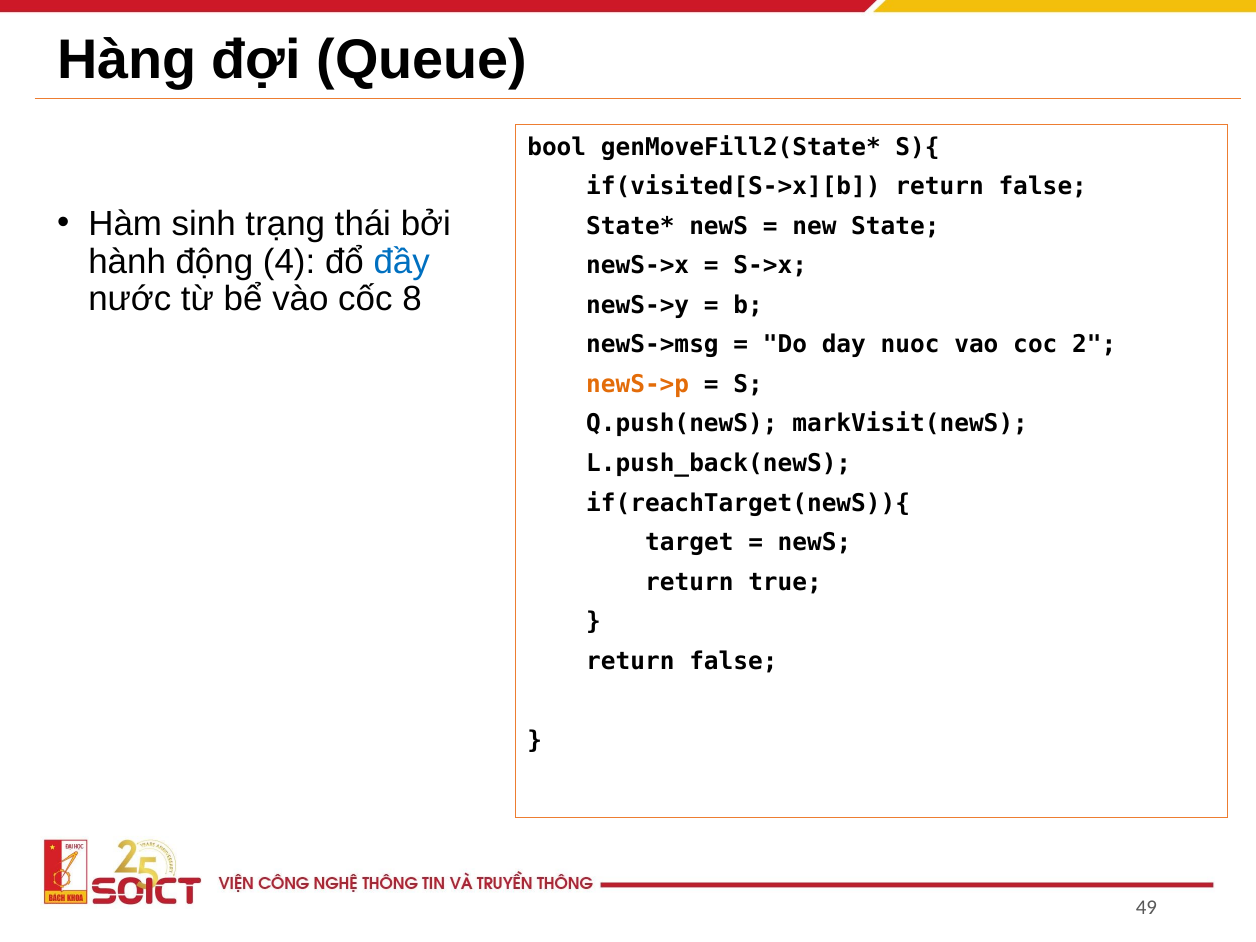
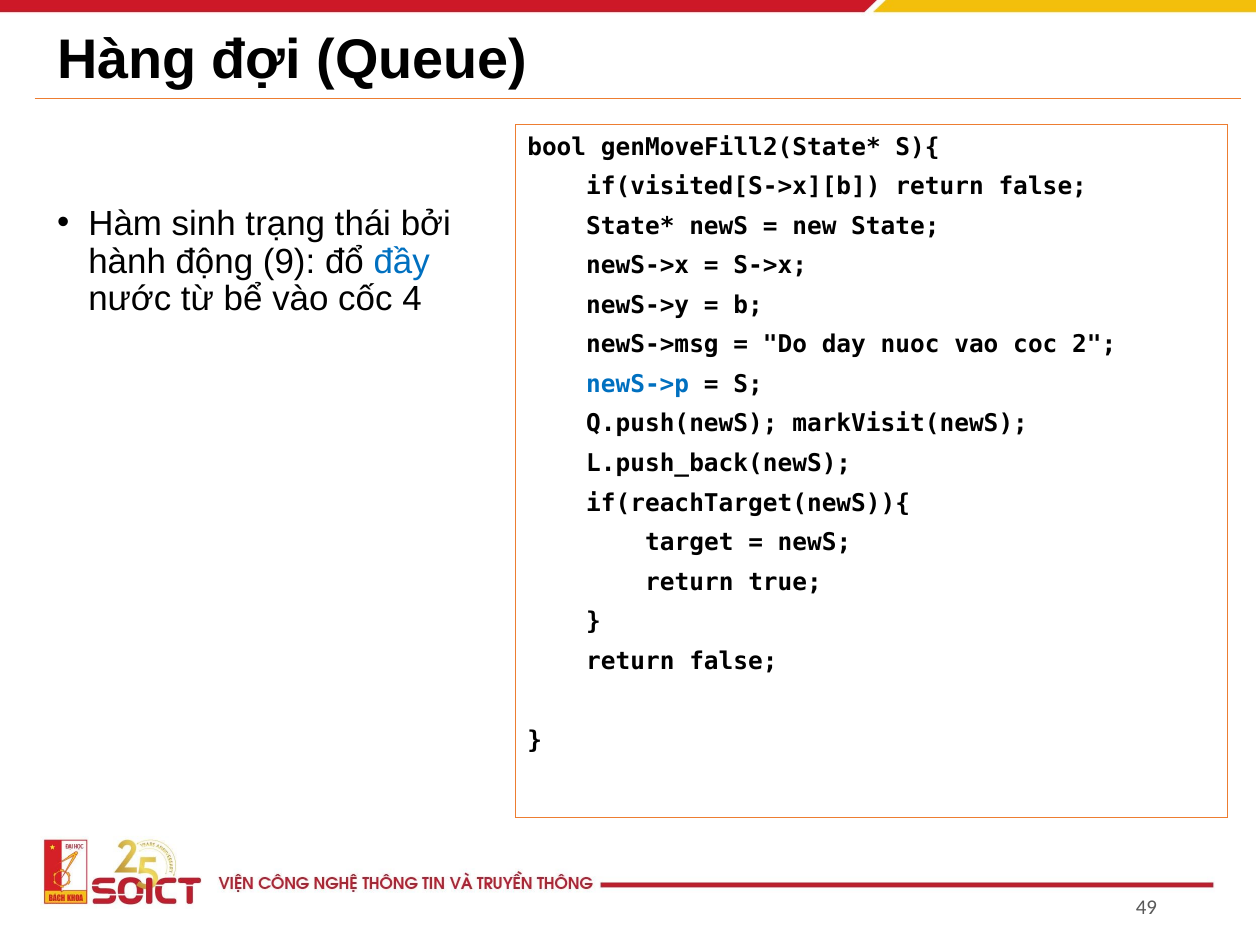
4: 4 -> 9
8: 8 -> 4
newS->p colour: orange -> blue
